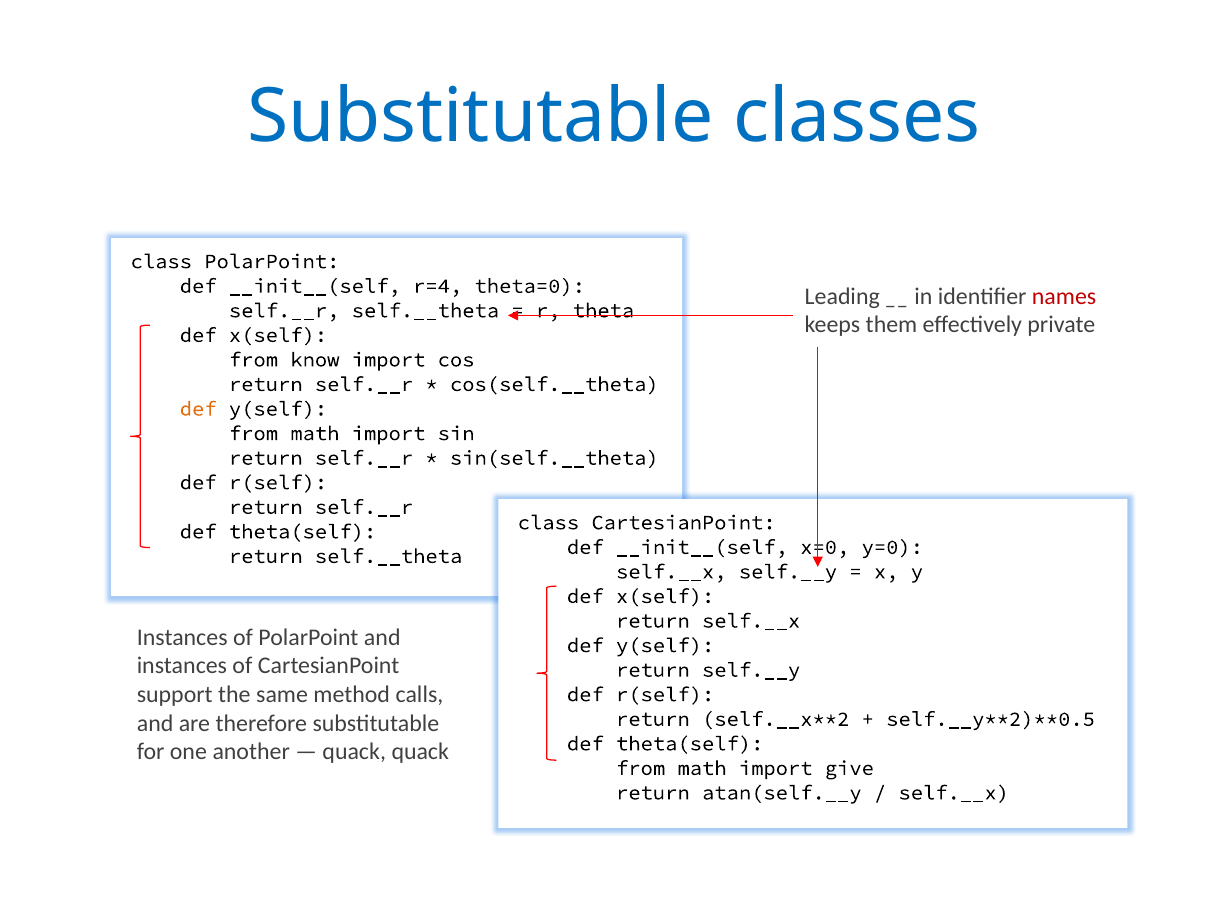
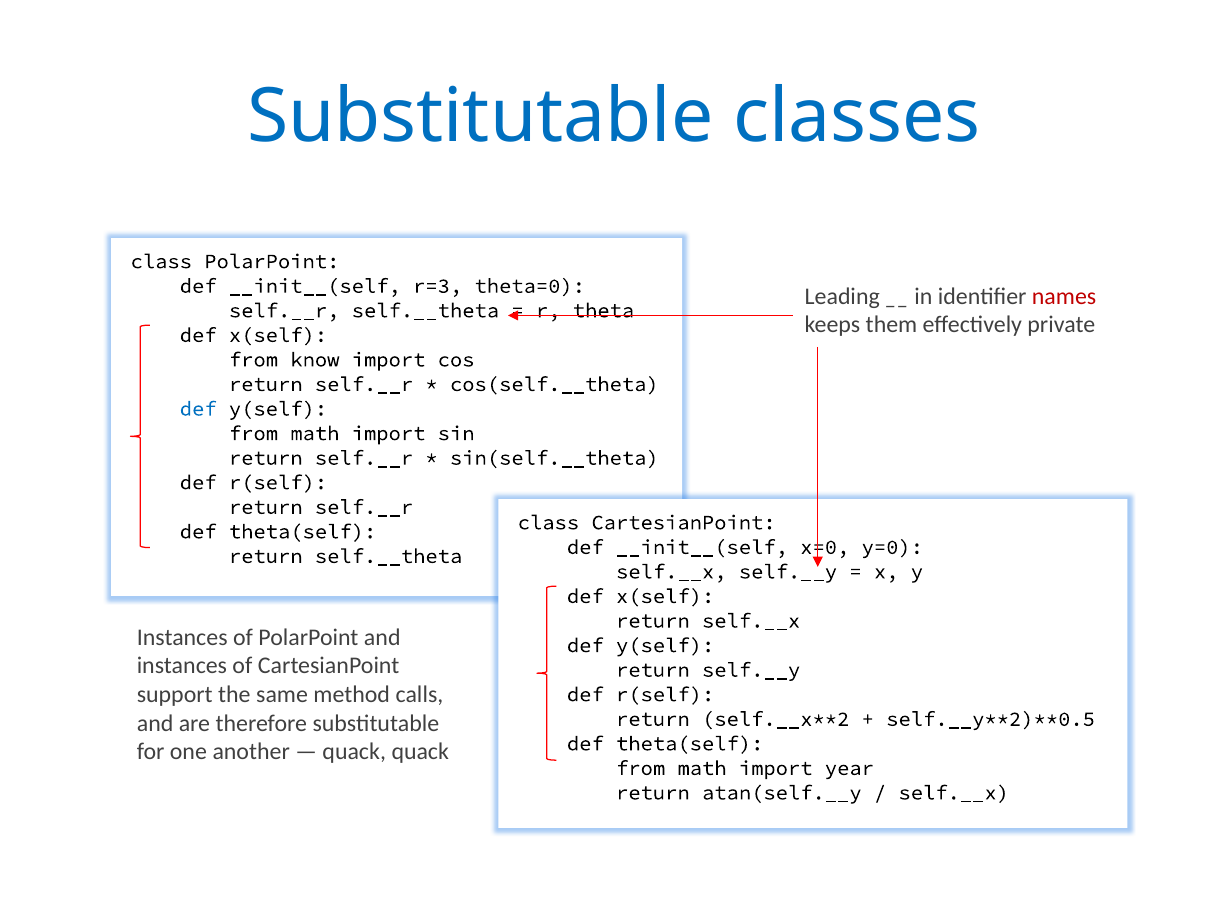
r=4: r=4 -> r=3
def at (198, 409) colour: orange -> blue
give: give -> year
